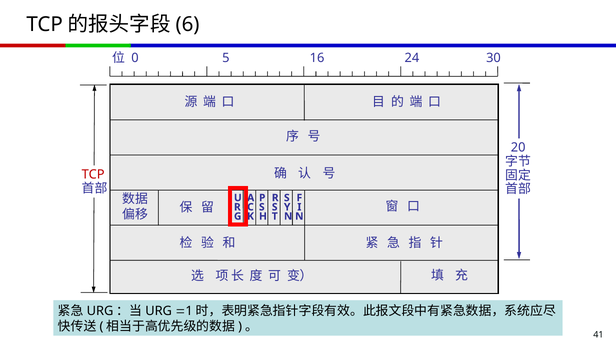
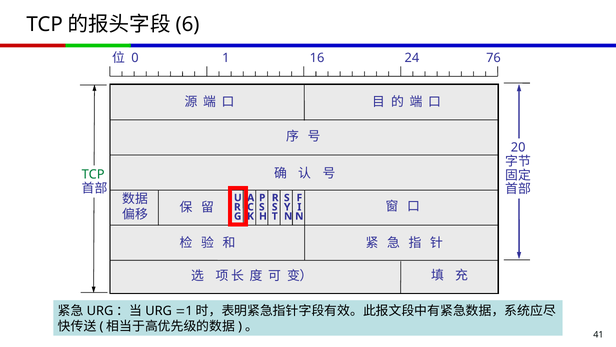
5: 5 -> 1
30: 30 -> 76
TCP at (93, 174) colour: red -> green
